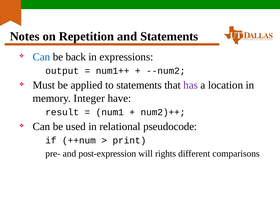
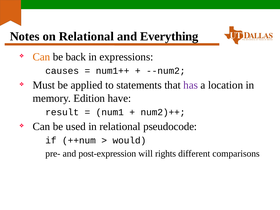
on Repetition: Repetition -> Relational
and Statements: Statements -> Everything
Can at (41, 57) colour: blue -> orange
output: output -> causes
Integer: Integer -> Edition
print: print -> would
